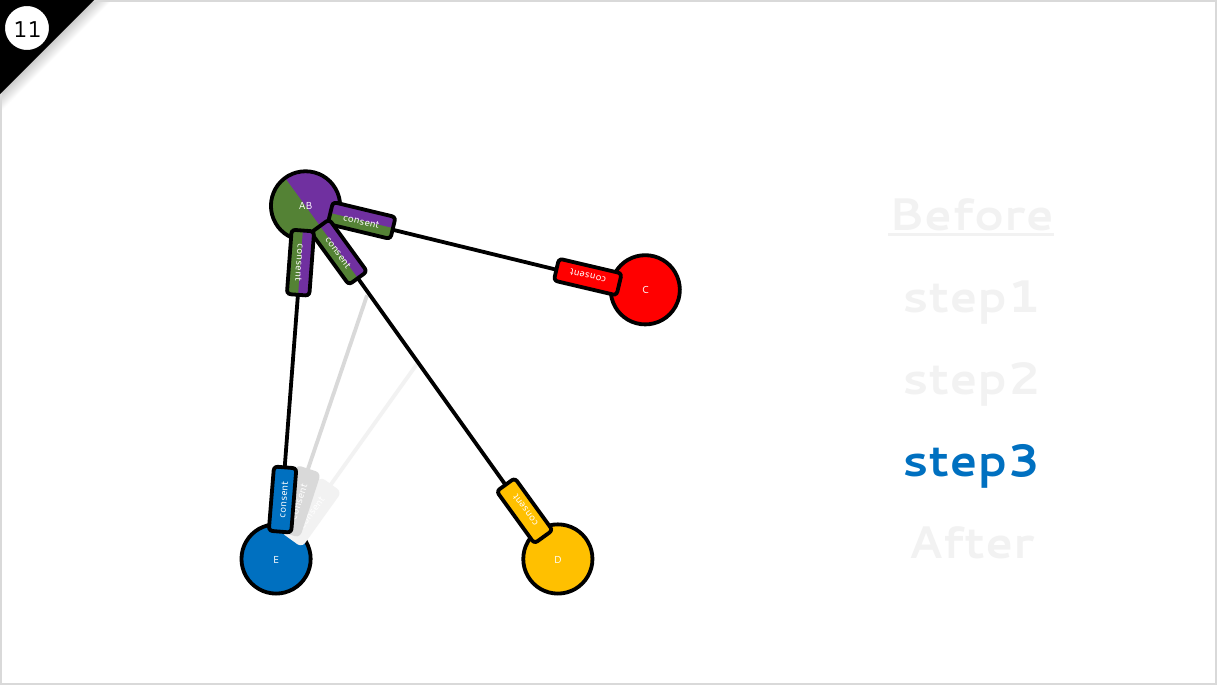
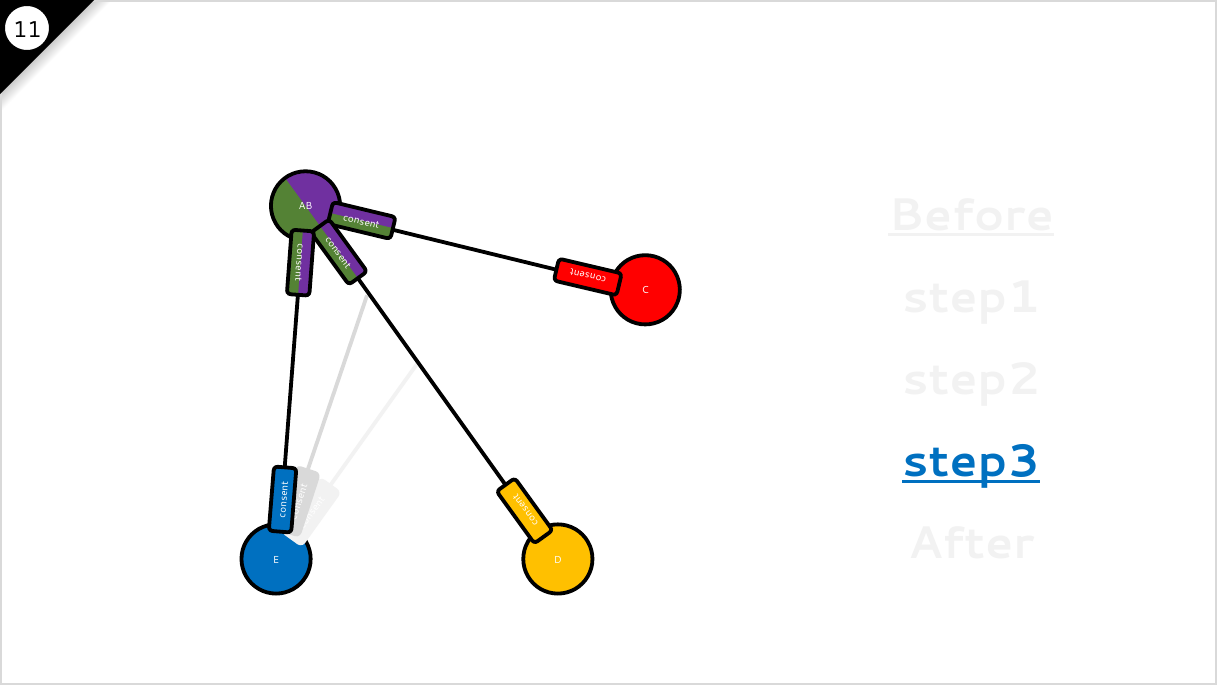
step3 underline: none -> present
